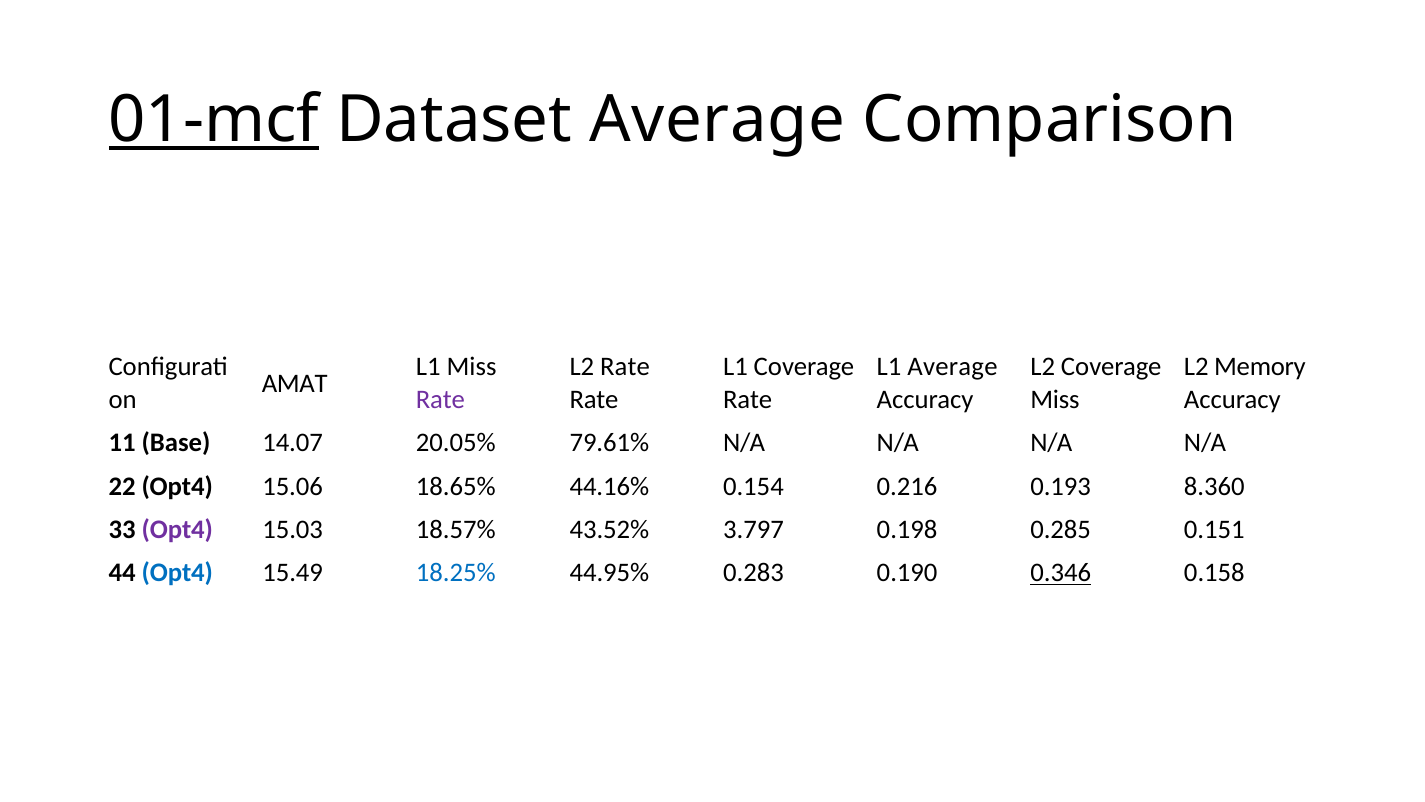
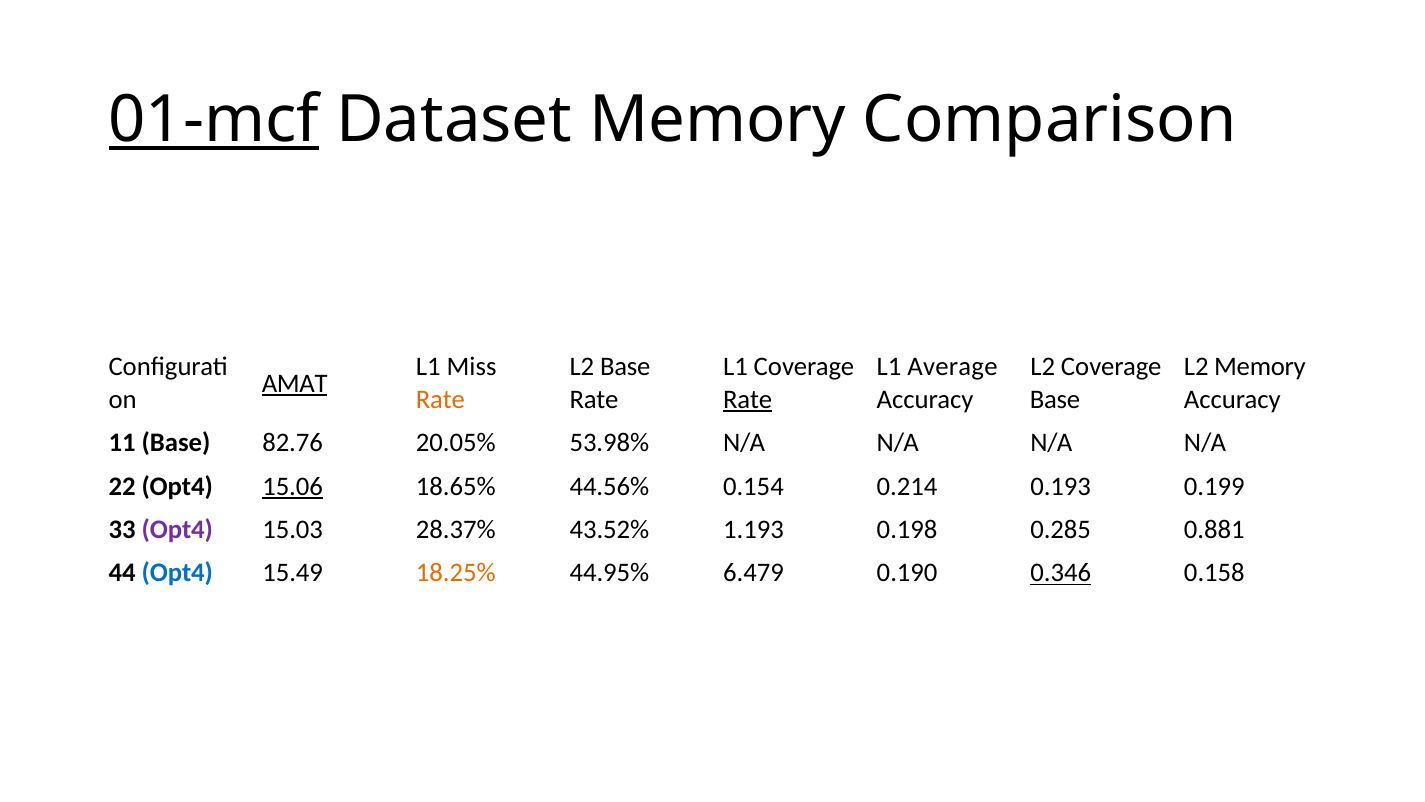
Dataset Average: Average -> Memory
L2 Rate: Rate -> Base
AMAT underline: none -> present
Rate at (440, 399) colour: purple -> orange
Rate at (748, 399) underline: none -> present
Miss at (1055, 399): Miss -> Base
14.07: 14.07 -> 82.76
79.61%: 79.61% -> 53.98%
15.06 underline: none -> present
44.16%: 44.16% -> 44.56%
0.216: 0.216 -> 0.214
8.360: 8.360 -> 0.199
18.57%: 18.57% -> 28.37%
3.797: 3.797 -> 1.193
0.151: 0.151 -> 0.881
18.25% colour: blue -> orange
0.283: 0.283 -> 6.479
